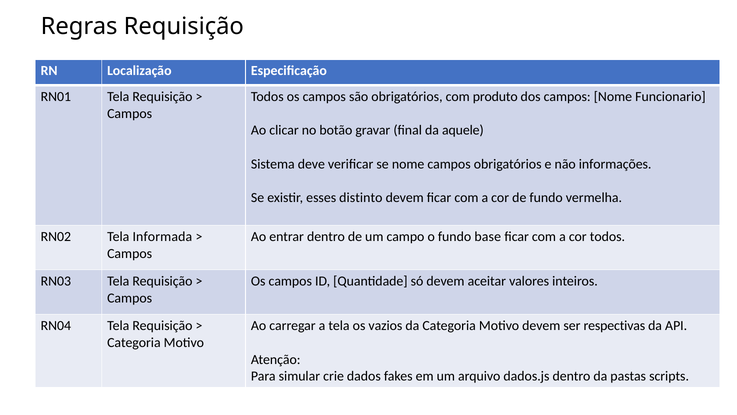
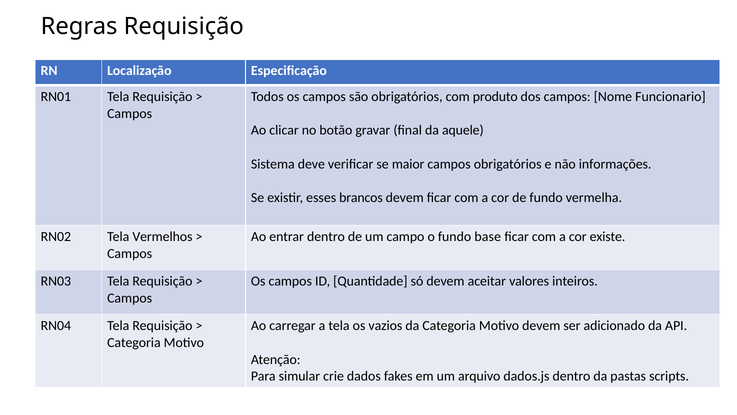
se nome: nome -> maior
distinto: distinto -> brancos
Informada: Informada -> Vermelhos
cor todos: todos -> existe
respectivas: respectivas -> adicionado
